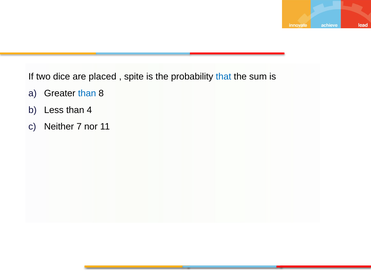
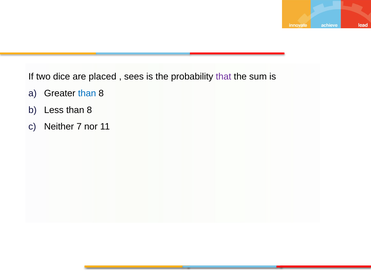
spite: spite -> sees
that colour: blue -> purple
Less than 4: 4 -> 8
